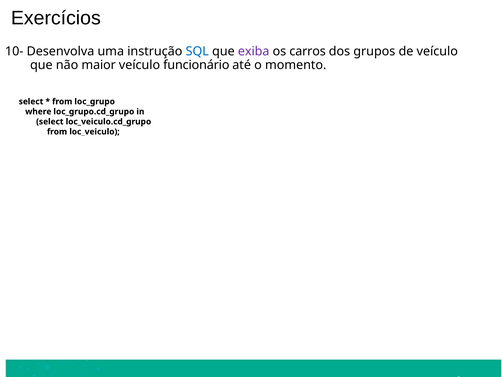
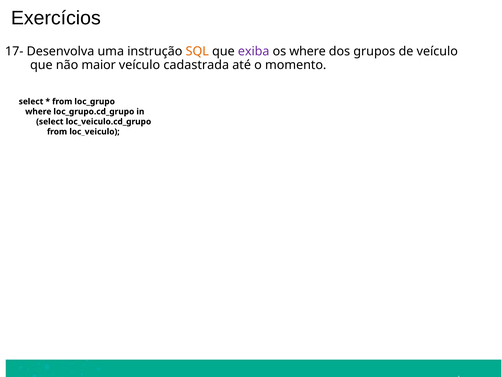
10-: 10- -> 17-
SQL colour: blue -> orange
os carros: carros -> where
funcionário: funcionário -> cadastrada
